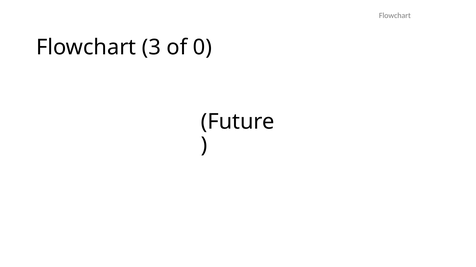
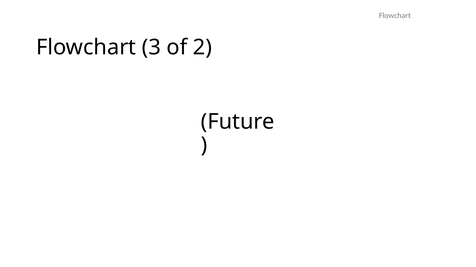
0: 0 -> 2
